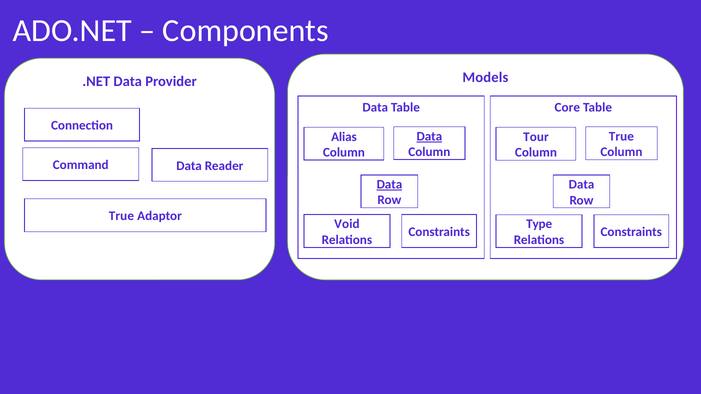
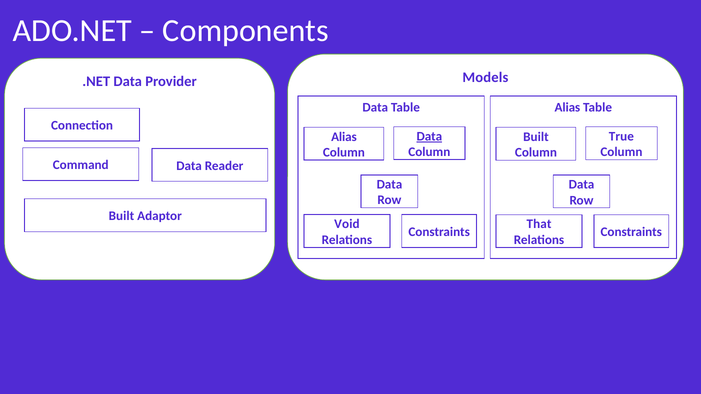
Core at (567, 107): Core -> Alias
Tour at (536, 137): Tour -> Built
Data at (389, 184) underline: present -> none
True at (121, 216): True -> Built
Type: Type -> That
